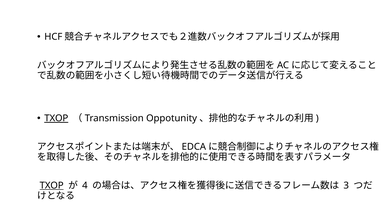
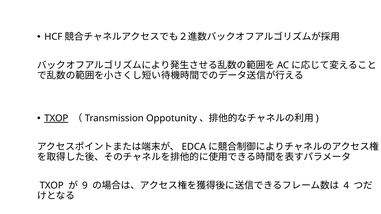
TXOP at (52, 186) underline: present -> none
4: 4 -> 9
3: 3 -> 4
